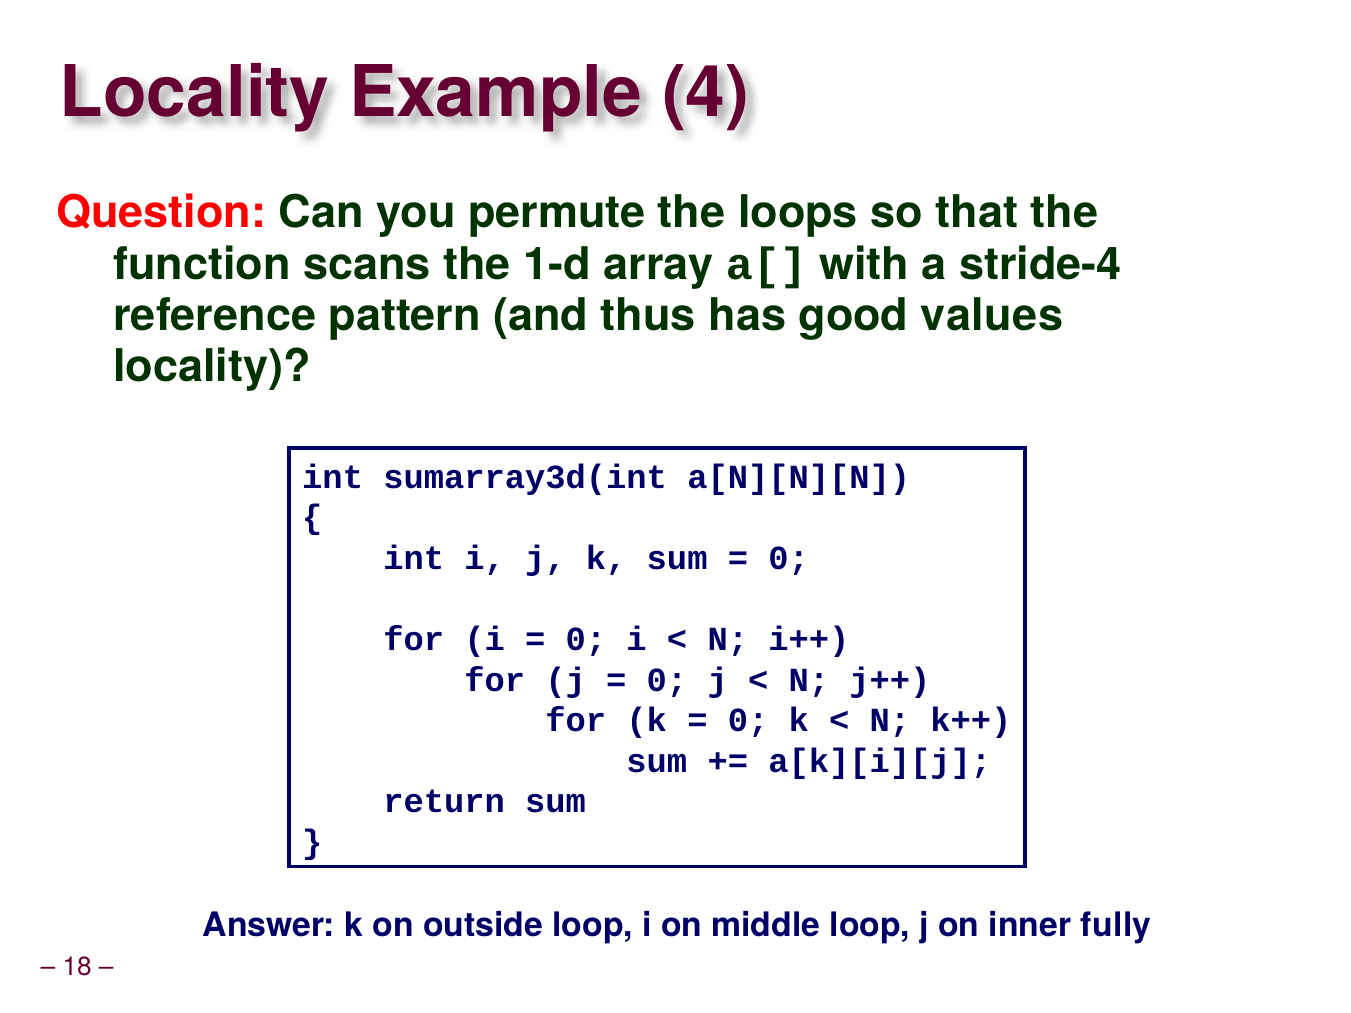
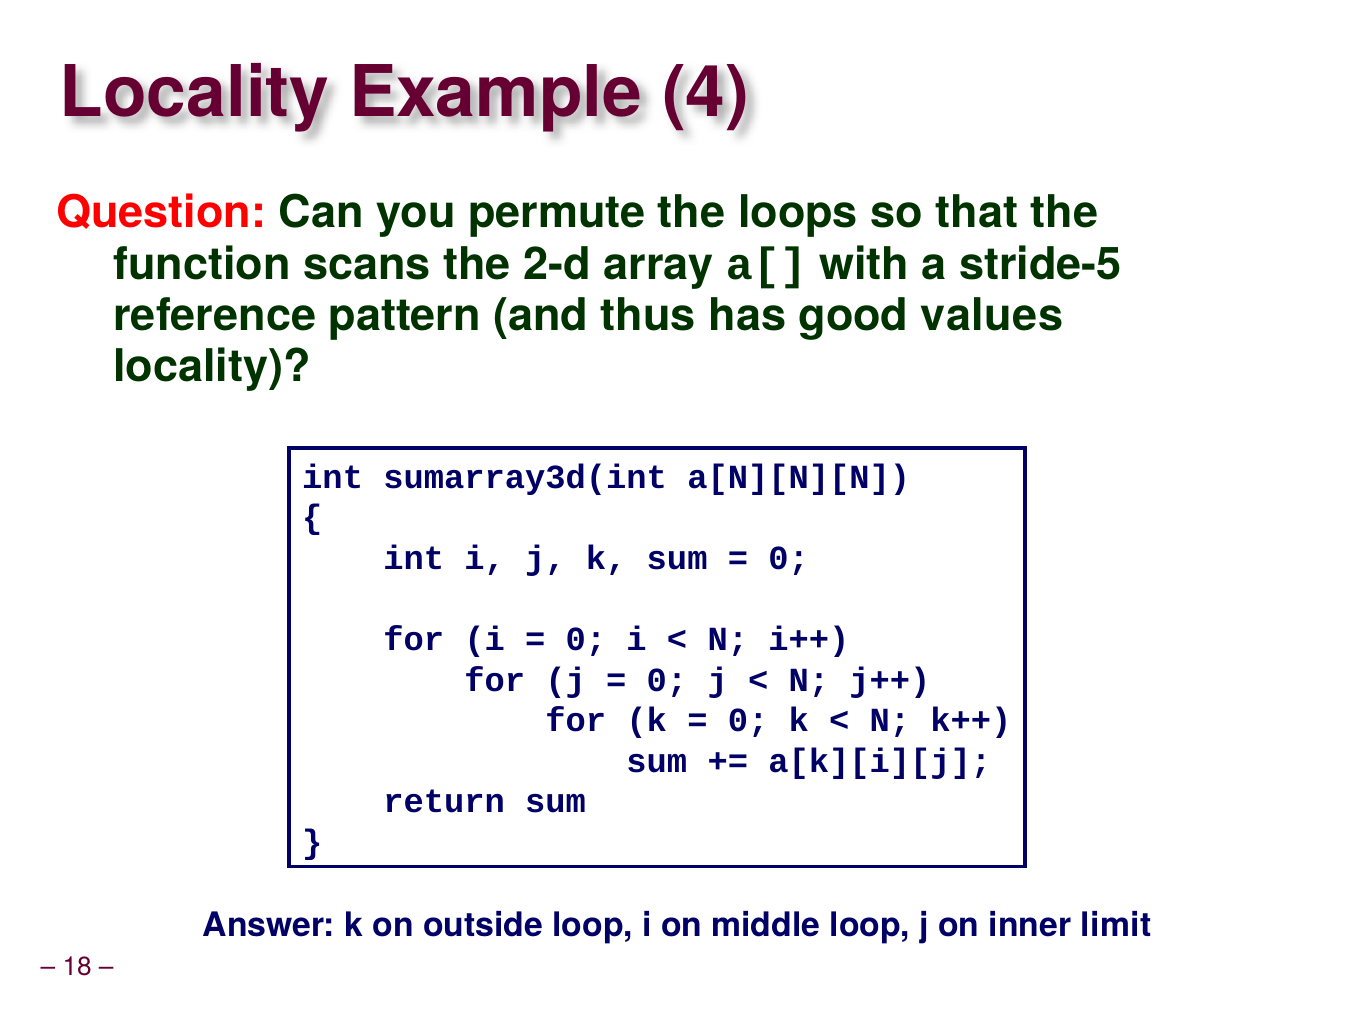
1-d: 1-d -> 2-d
stride-4: stride-4 -> stride-5
fully: fully -> limit
